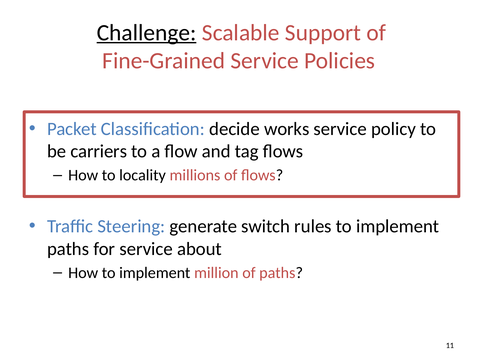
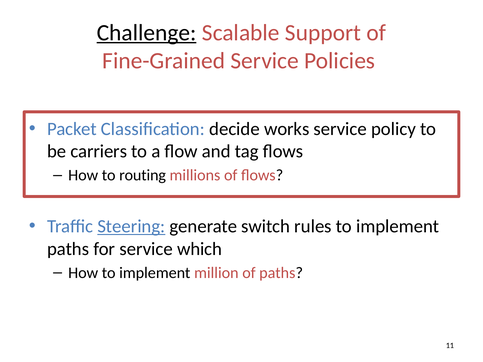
locality: locality -> routing
Steering underline: none -> present
about: about -> which
